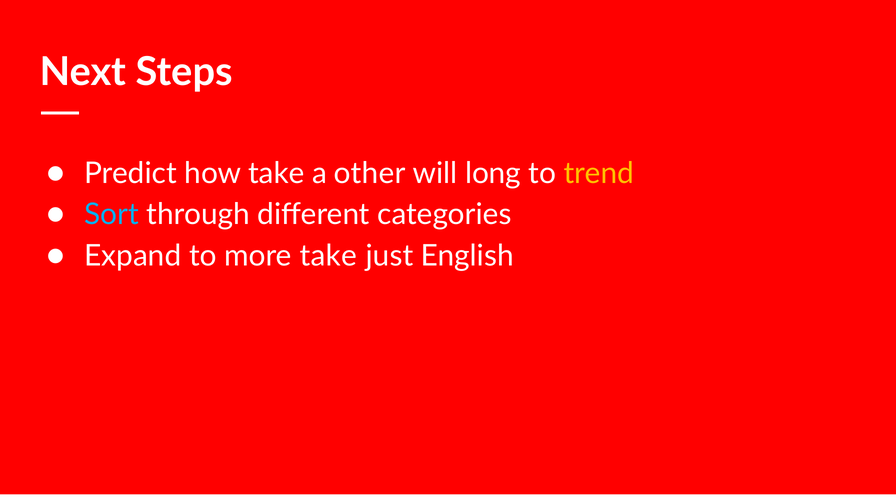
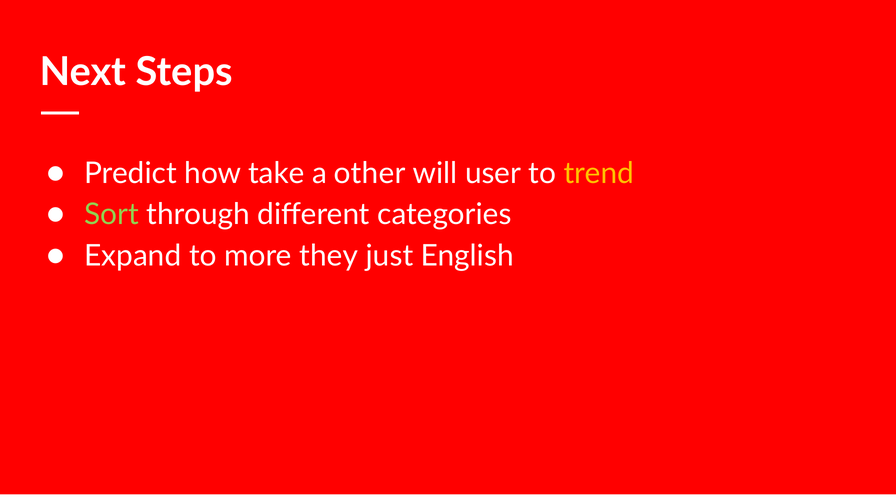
long: long -> user
Sort colour: light blue -> light green
more take: take -> they
